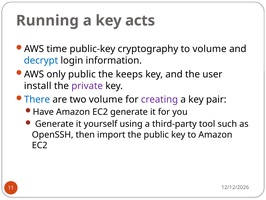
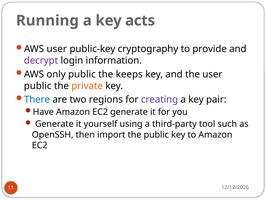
AWS time: time -> user
to volume: volume -> provide
decrypt colour: blue -> purple
install at (38, 86): install -> public
private colour: purple -> orange
two volume: volume -> regions
